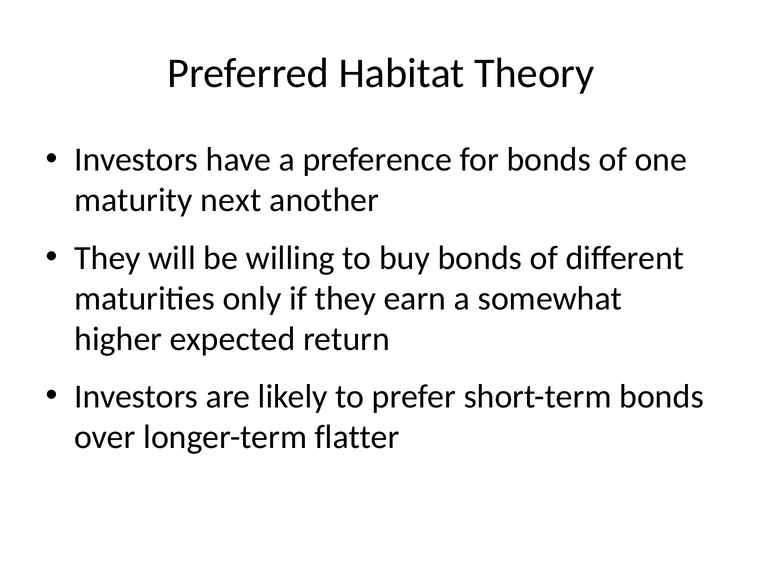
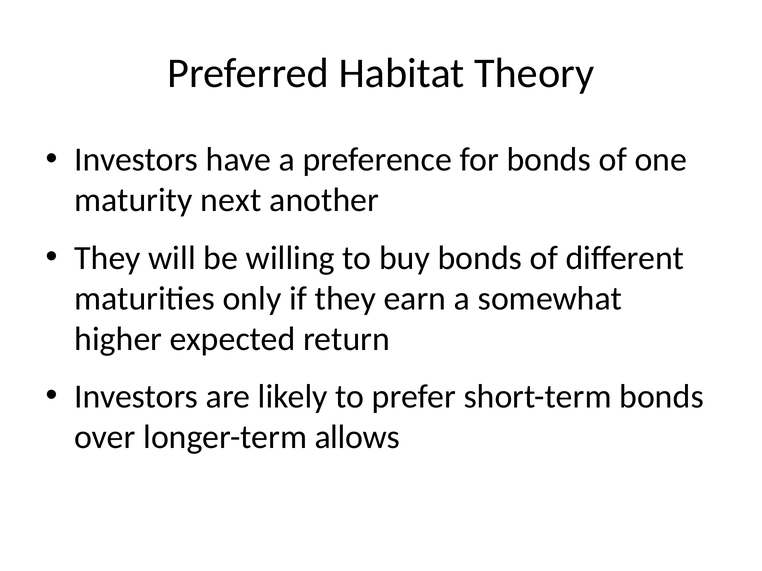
flatter: flatter -> allows
